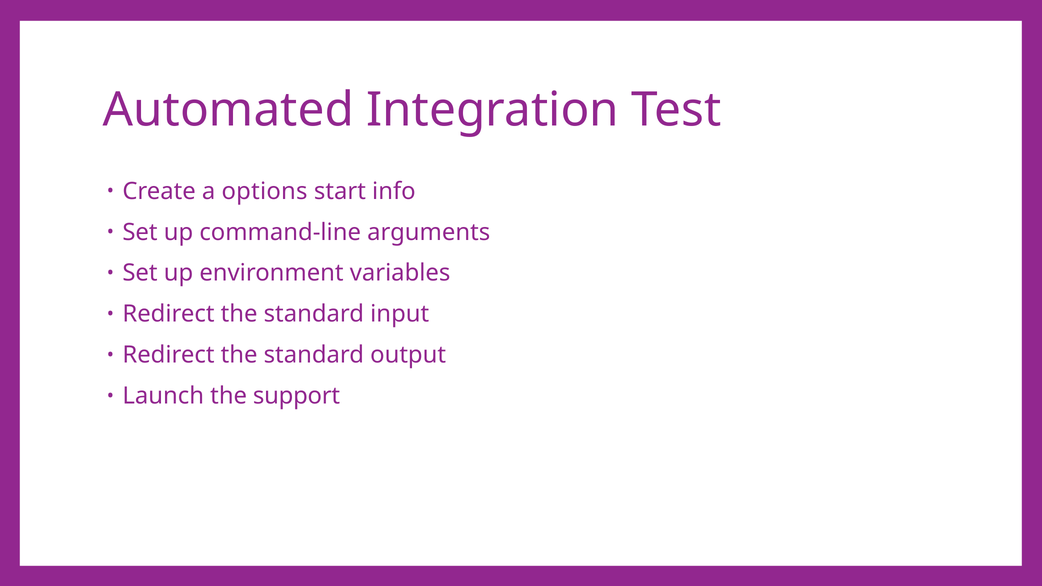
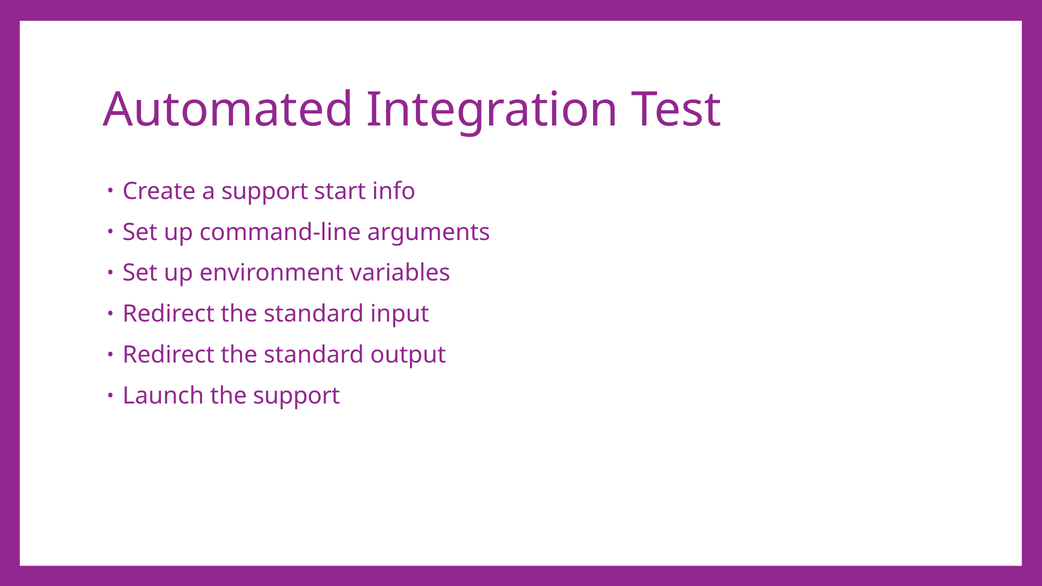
a options: options -> support
